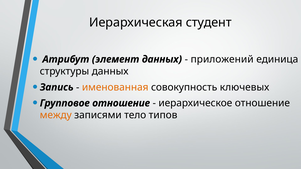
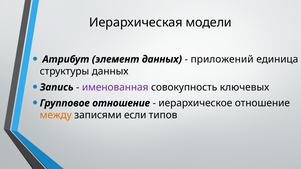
студент: студент -> модели
именованная colour: orange -> purple
тело: тело -> если
